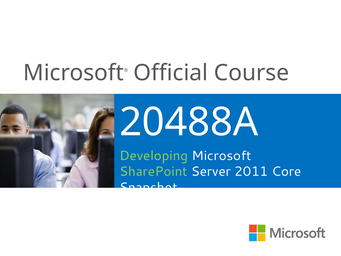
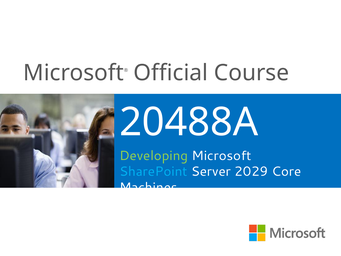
SharePoint colour: light green -> light blue
2011: 2011 -> 2029
Snapshot: Snapshot -> Machines
